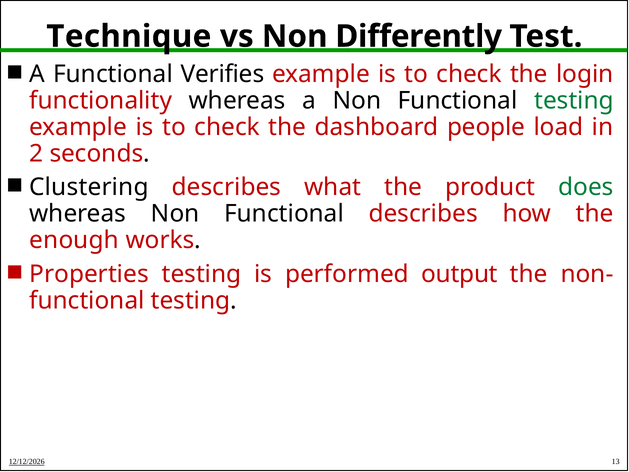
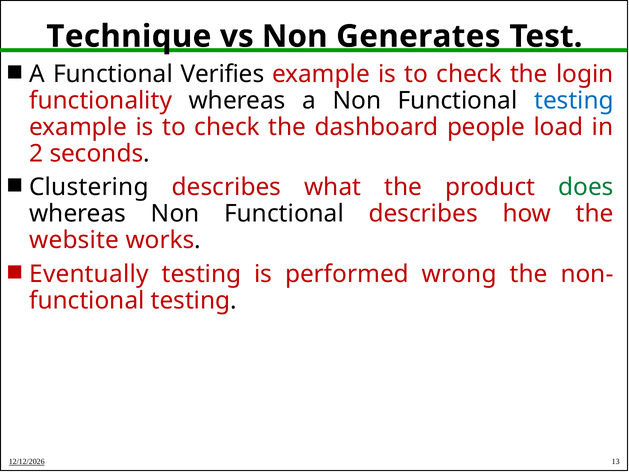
Differently: Differently -> Generates
testing at (574, 101) colour: green -> blue
enough: enough -> website
Properties: Properties -> Eventually
output: output -> wrong
